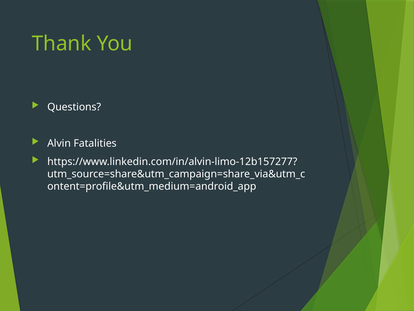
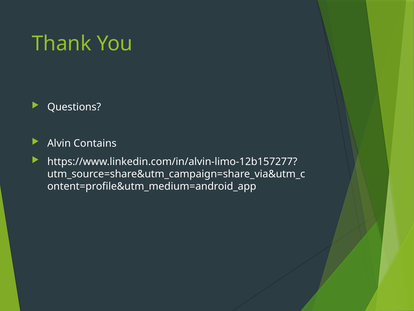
Fatalities: Fatalities -> Contains
